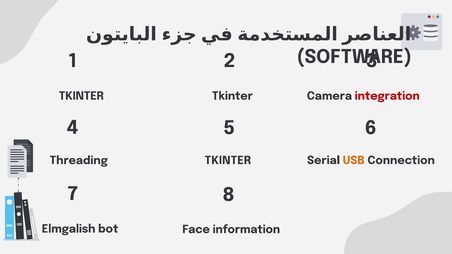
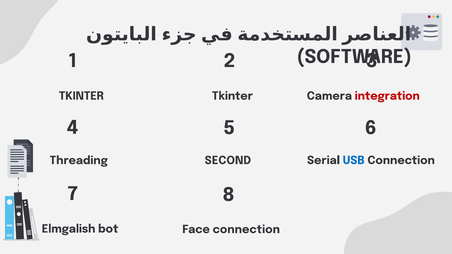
Threading TKINTER: TKINTER -> SECOND
USB colour: orange -> blue
Face information: information -> connection
